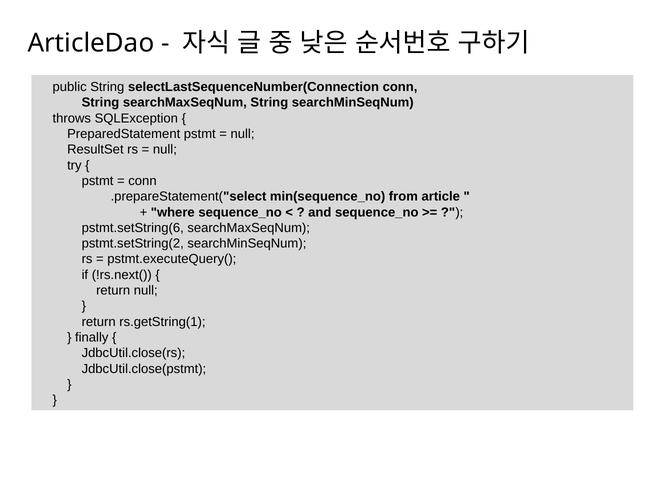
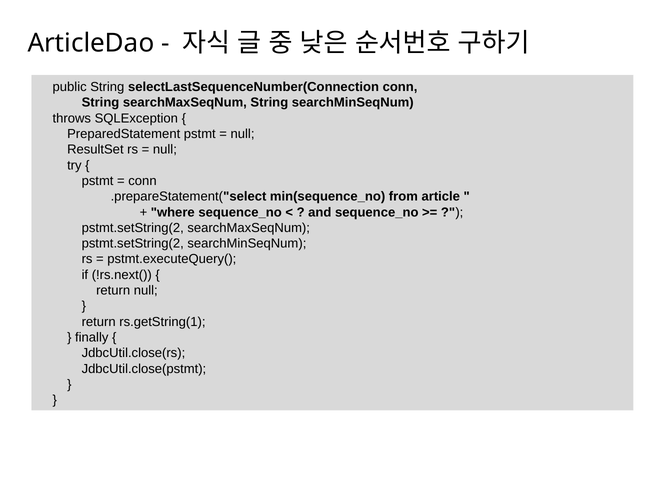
pstmt.setString(6 at (133, 228): pstmt.setString(6 -> pstmt.setString(2
